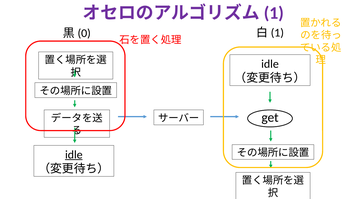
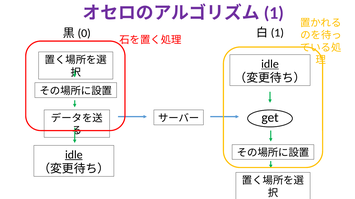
idle at (270, 64) underline: none -> present
